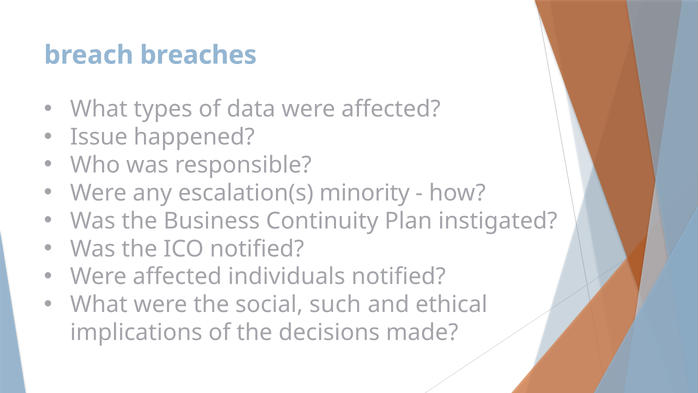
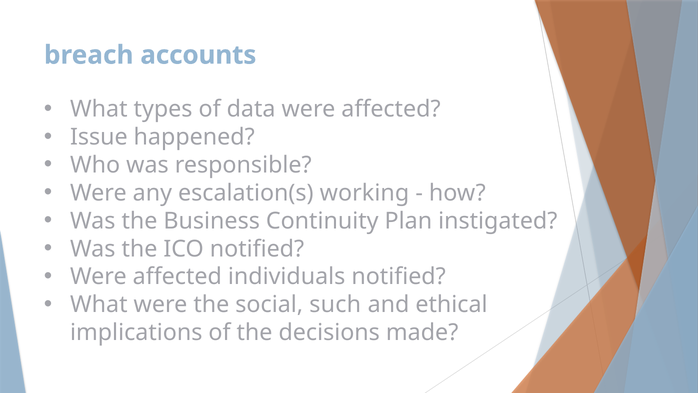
breaches: breaches -> accounts
minority: minority -> working
